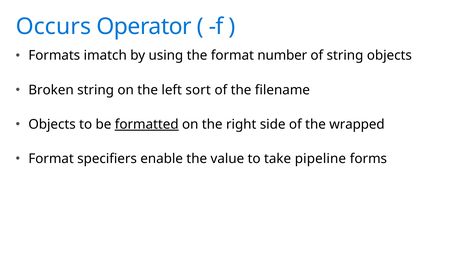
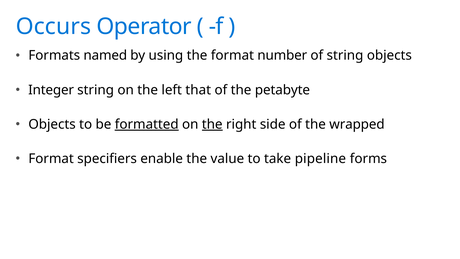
imatch: imatch -> named
Broken: Broken -> Integer
sort: sort -> that
filename: filename -> petabyte
the at (212, 124) underline: none -> present
